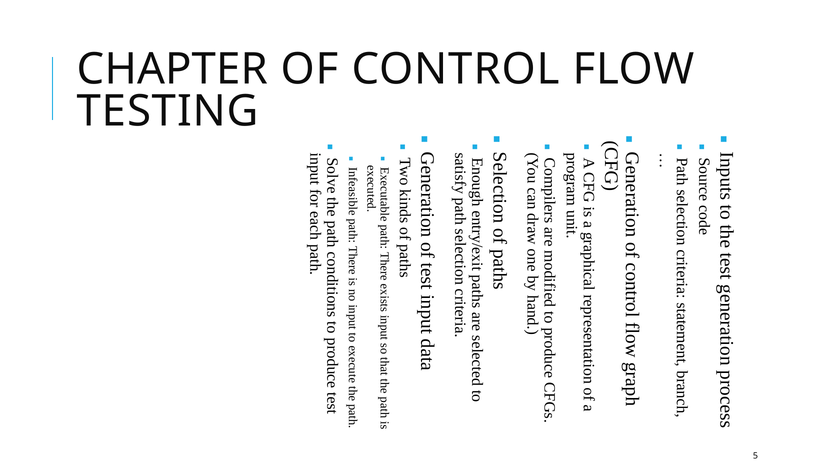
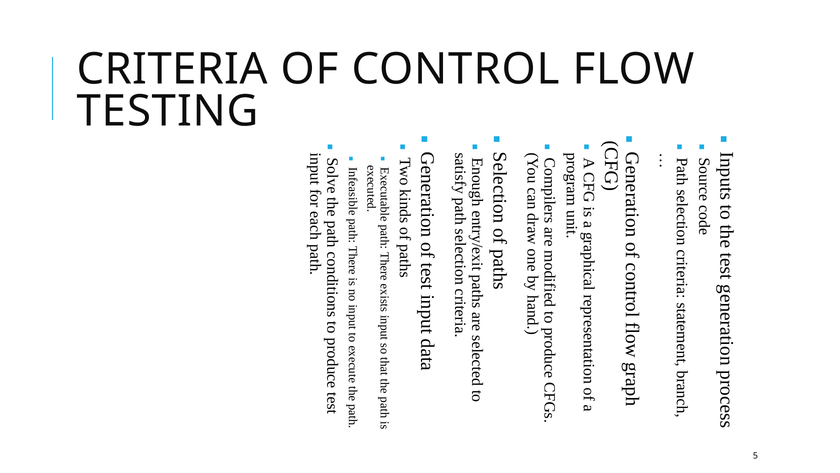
CHAPTER: CHAPTER -> CRITERIA
